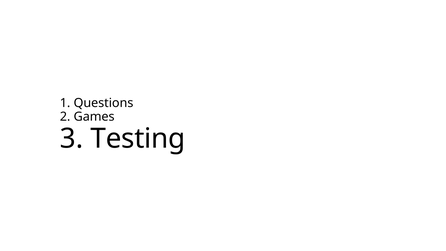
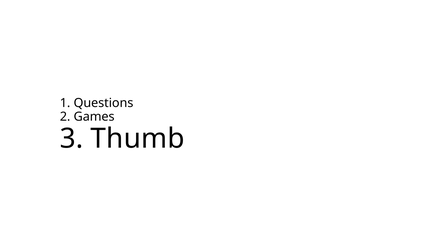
Testing: Testing -> Thumb
